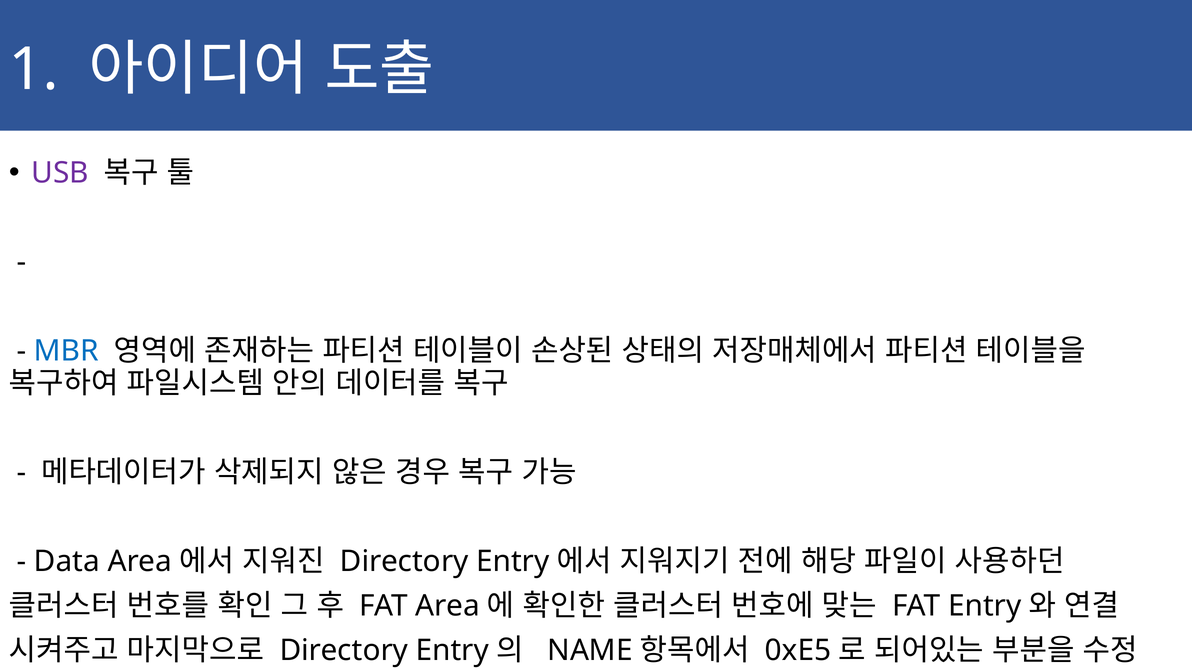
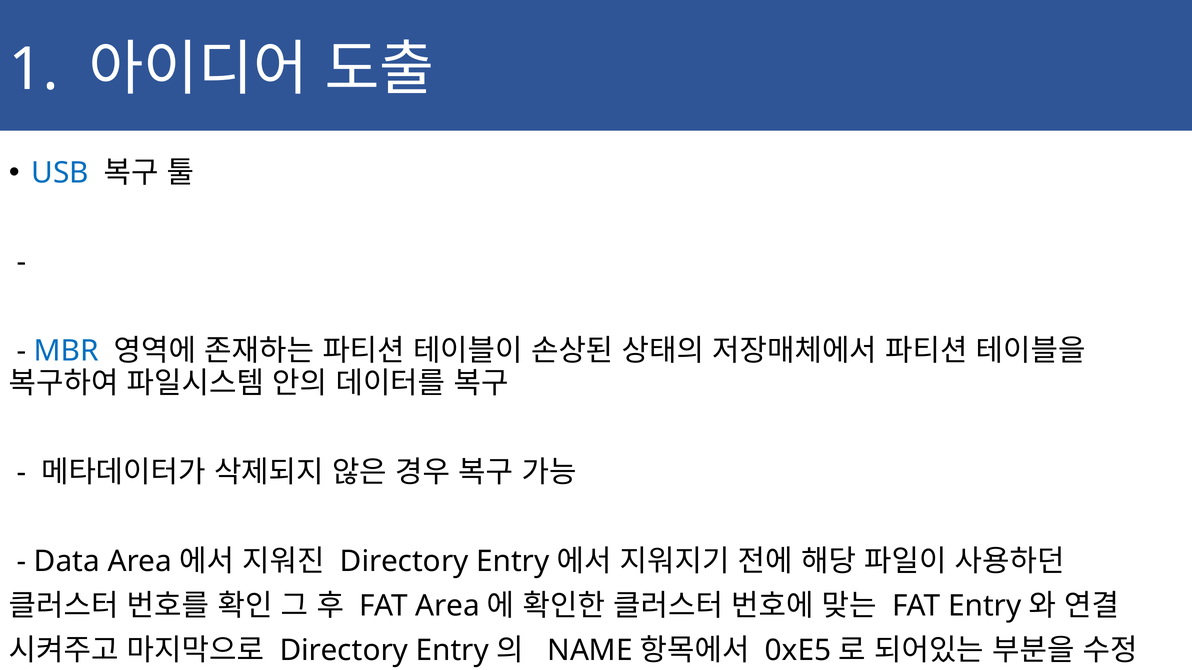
USB colour: purple -> blue
